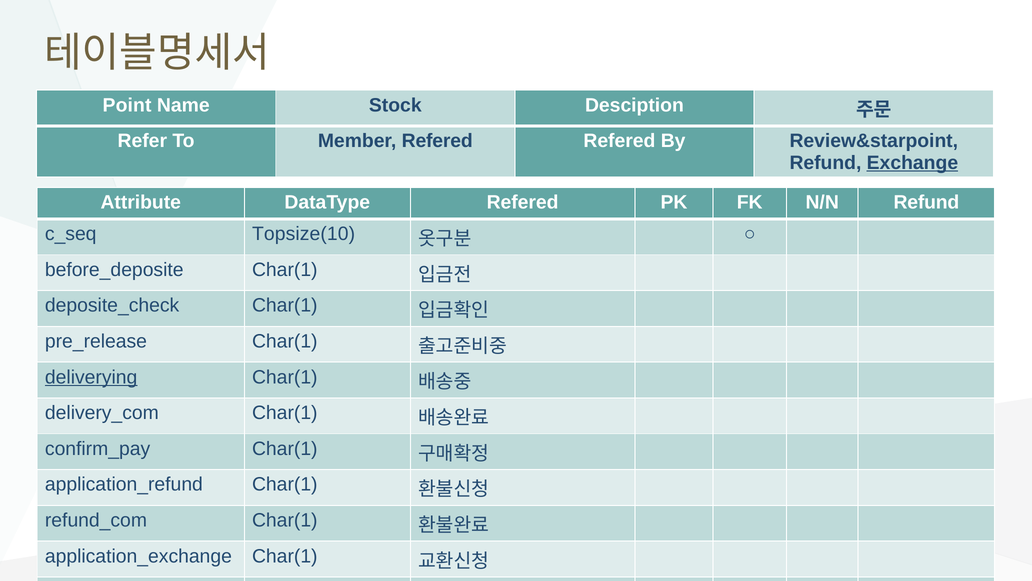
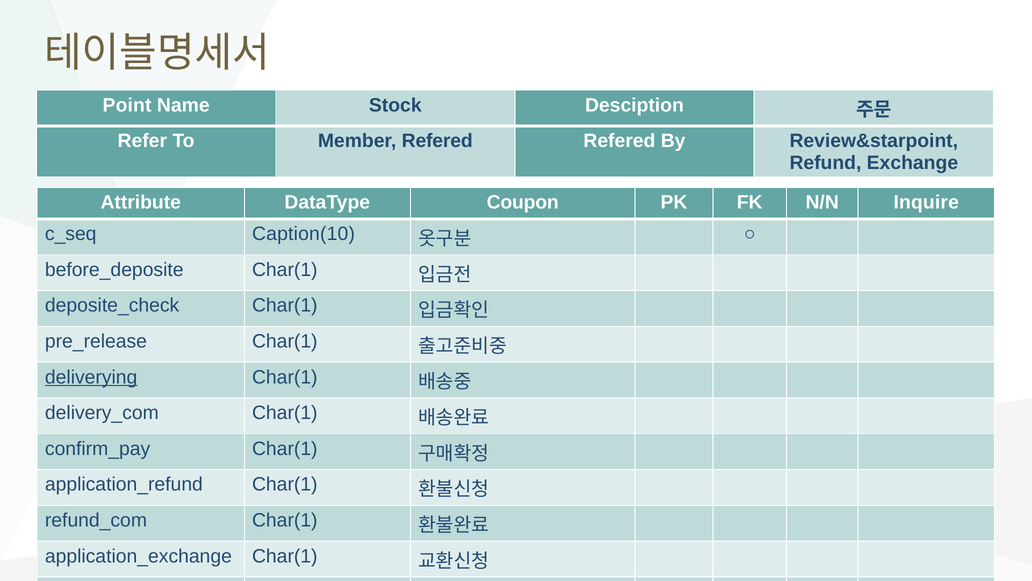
Exchange underline: present -> none
DataType Refered: Refered -> Coupon
N/N Refund: Refund -> Inquire
Topsize(10: Topsize(10 -> Caption(10
